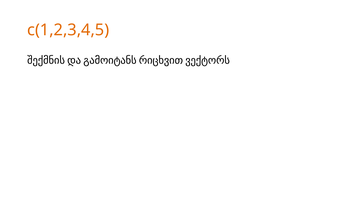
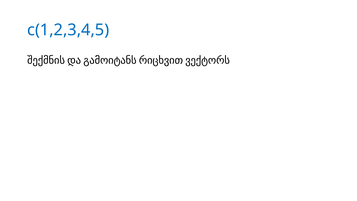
c(1,2,3,4,5 colour: orange -> blue
